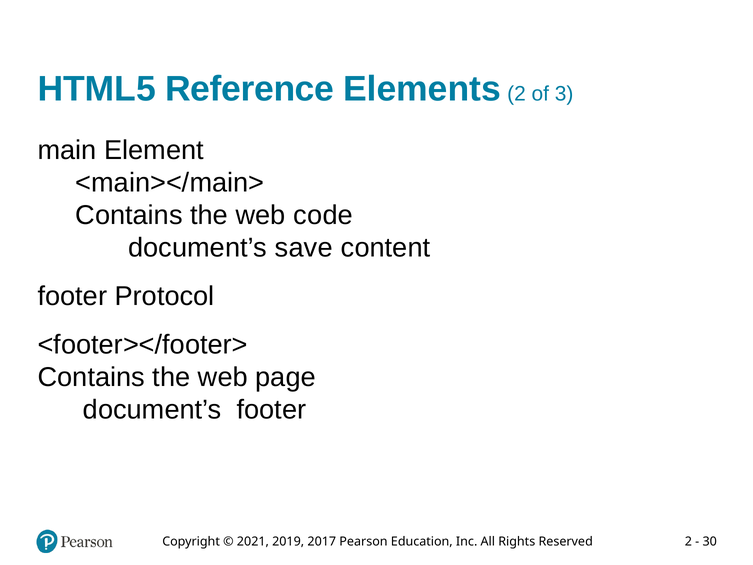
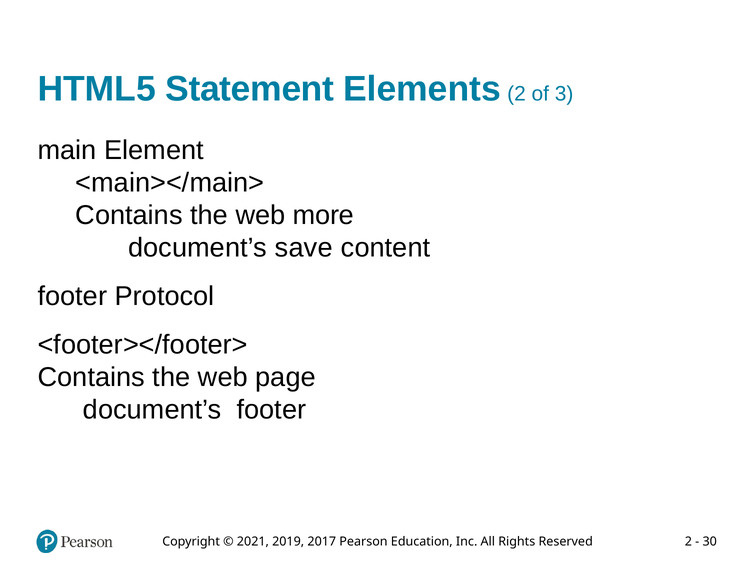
Reference: Reference -> Statement
code: code -> more
